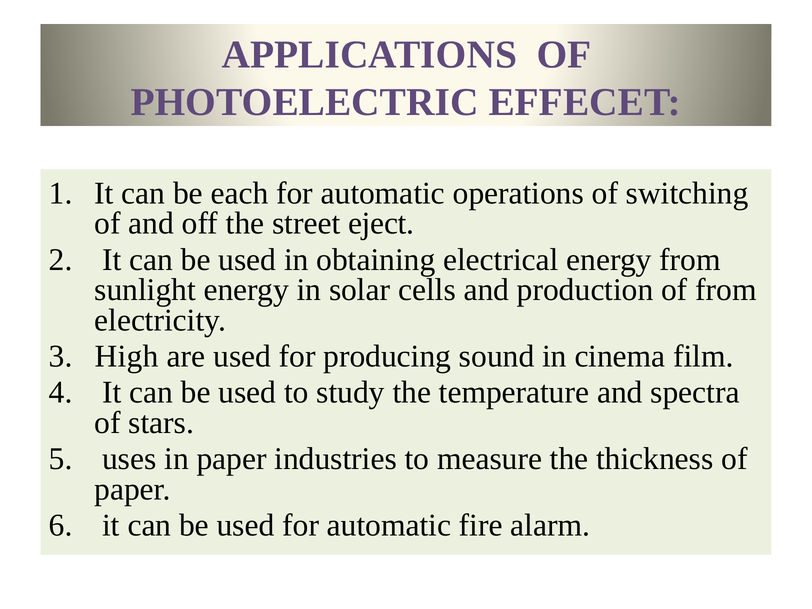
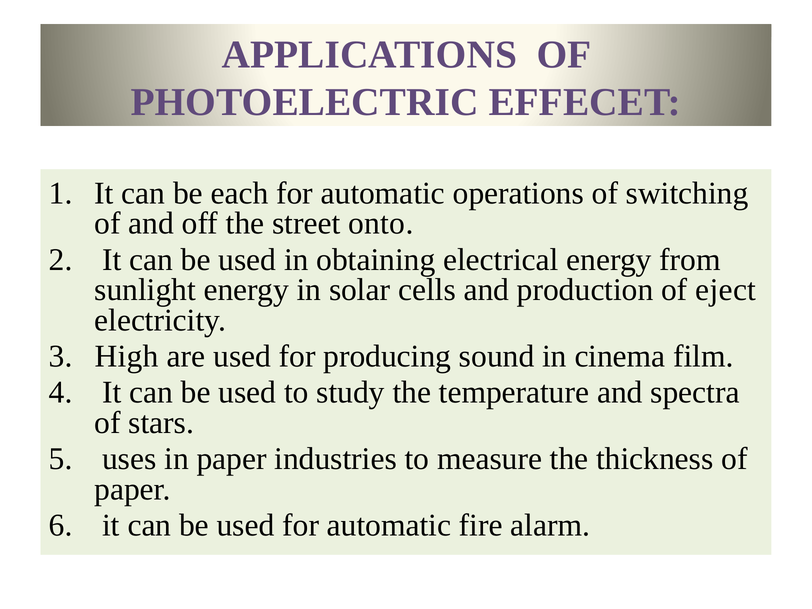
eject: eject -> onto
of from: from -> eject
